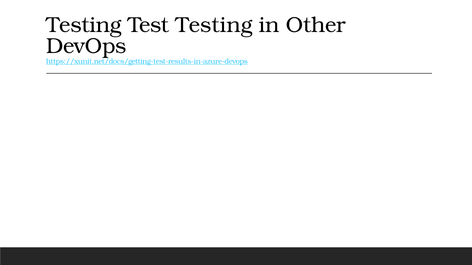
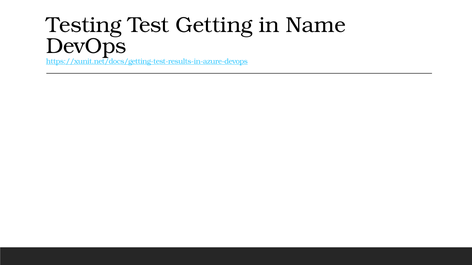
Test Testing: Testing -> Getting
Other: Other -> Name
